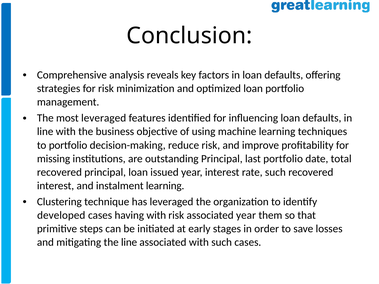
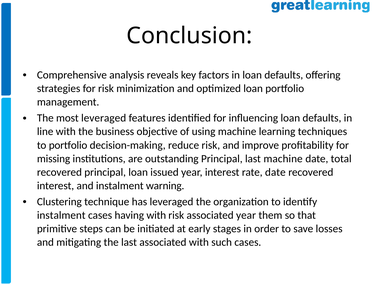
last portfolio: portfolio -> machine
rate such: such -> date
instalment learning: learning -> warning
developed at (61, 215): developed -> instalment
the line: line -> last
